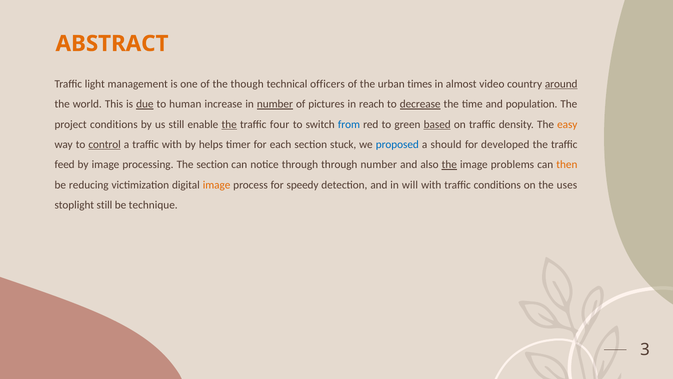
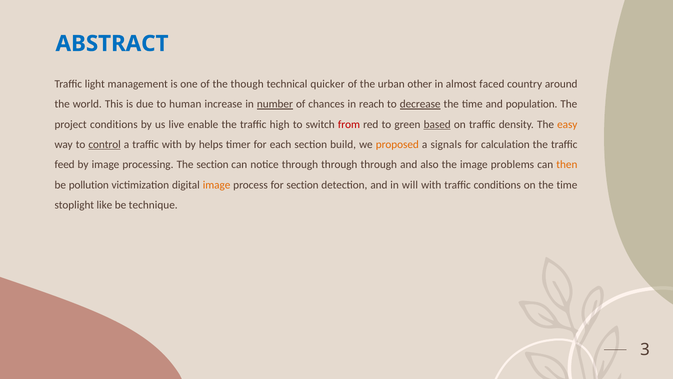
ABSTRACT colour: orange -> blue
officers: officers -> quicker
times: times -> other
video: video -> faced
around underline: present -> none
due underline: present -> none
pictures: pictures -> chances
us still: still -> live
the at (229, 124) underline: present -> none
four: four -> high
from colour: blue -> red
stuck: stuck -> build
proposed colour: blue -> orange
should: should -> signals
developed: developed -> calculation
number at (379, 164): number -> through
the at (449, 164) underline: present -> none
reducing: reducing -> pollution
for speedy: speedy -> section
on the uses: uses -> time
stoplight still: still -> like
